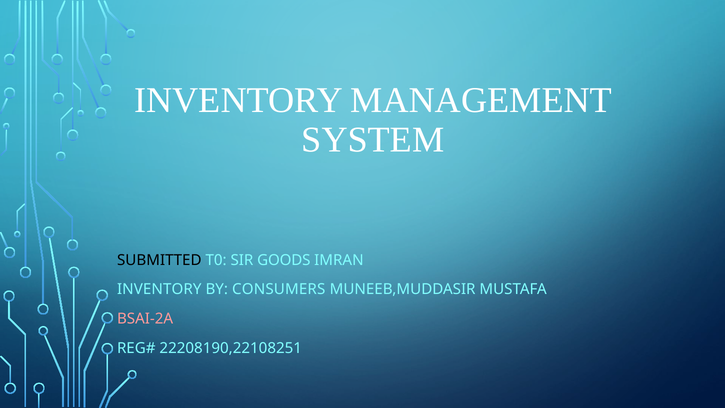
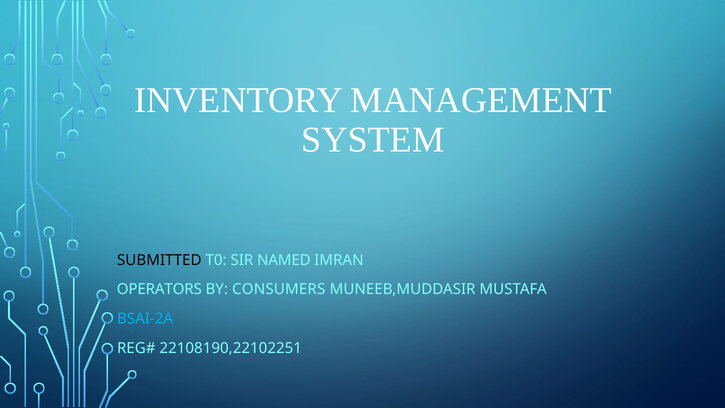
GOODS: GOODS -> NAMED
INVENTORY at (159, 289): INVENTORY -> OPERATORS
BSAI-2A colour: pink -> light blue
22208190,22108251: 22208190,22108251 -> 22108190,22102251
